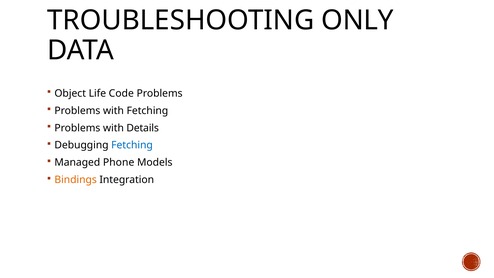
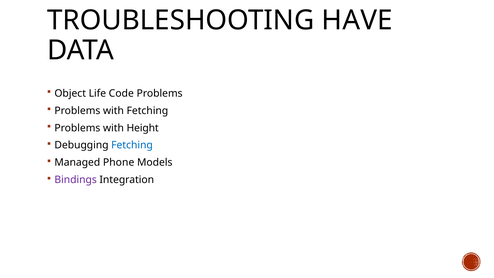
ONLY: ONLY -> HAVE
Details: Details -> Height
Bindings colour: orange -> purple
